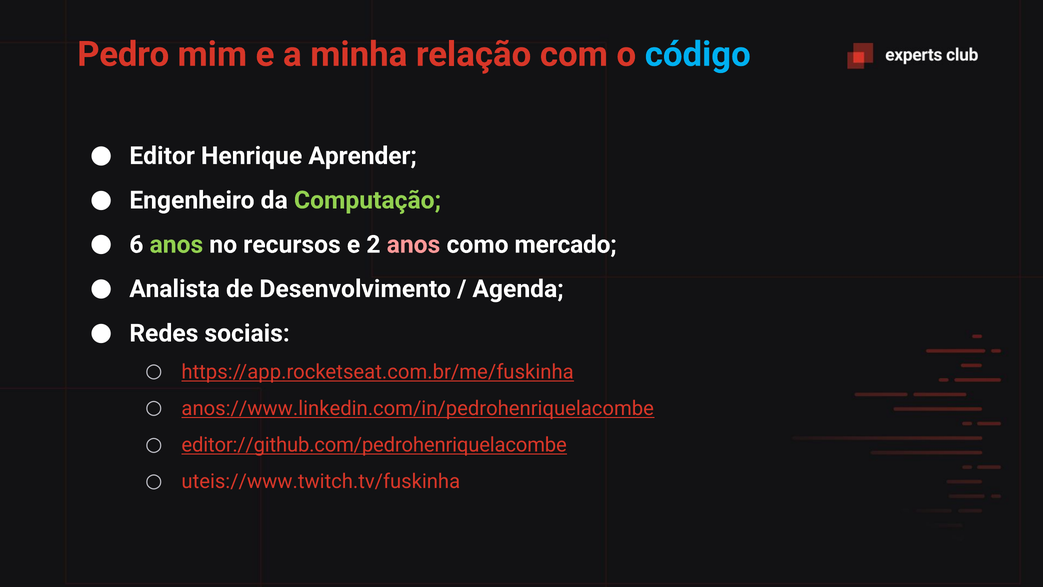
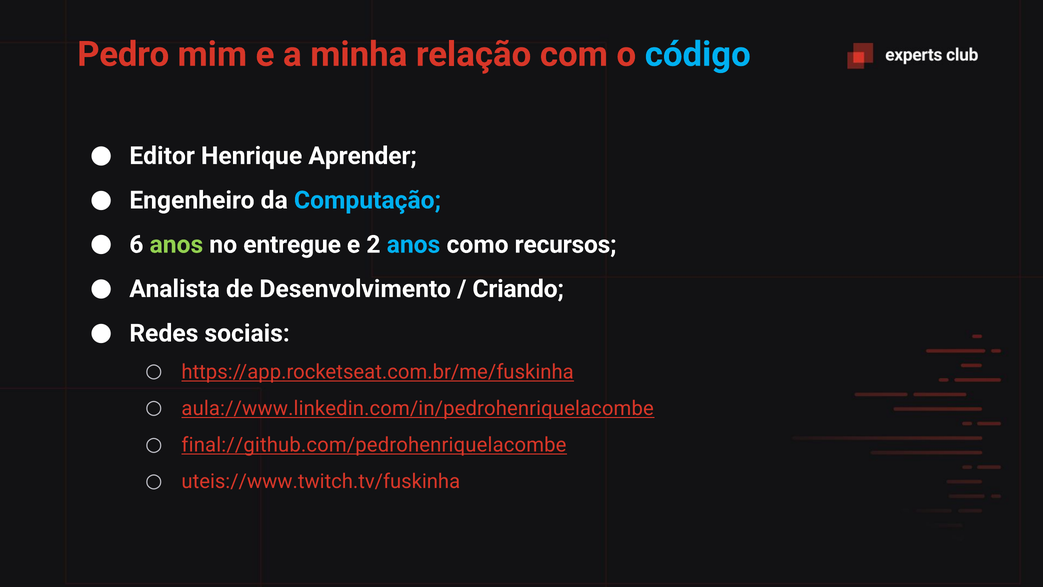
Computação colour: light green -> light blue
recursos: recursos -> entregue
anos at (413, 244) colour: pink -> light blue
mercado: mercado -> recursos
Agenda: Agenda -> Criando
anos://www.linkedin.com/in/pedrohenriquelacombe: anos://www.linkedin.com/in/pedrohenriquelacombe -> aula://www.linkedin.com/in/pedrohenriquelacombe
editor://github.com/pedrohenriquelacombe: editor://github.com/pedrohenriquelacombe -> final://github.com/pedrohenriquelacombe
